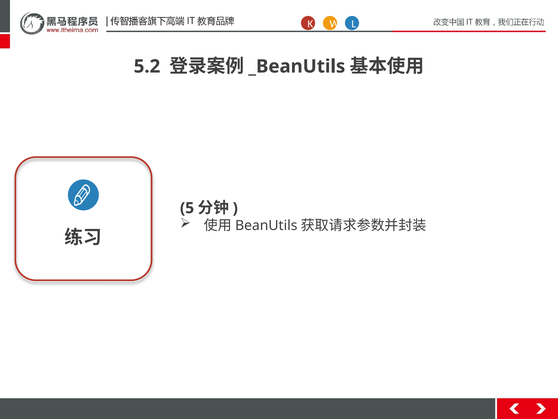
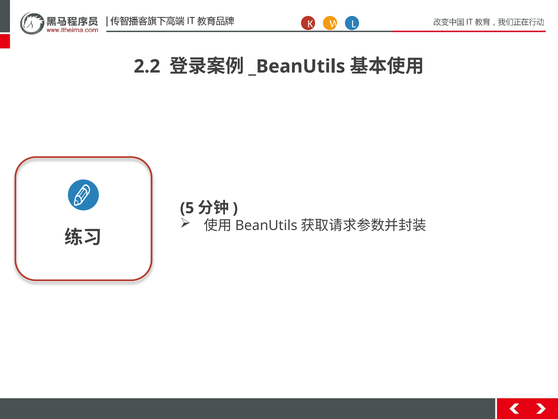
5.2: 5.2 -> 2.2
